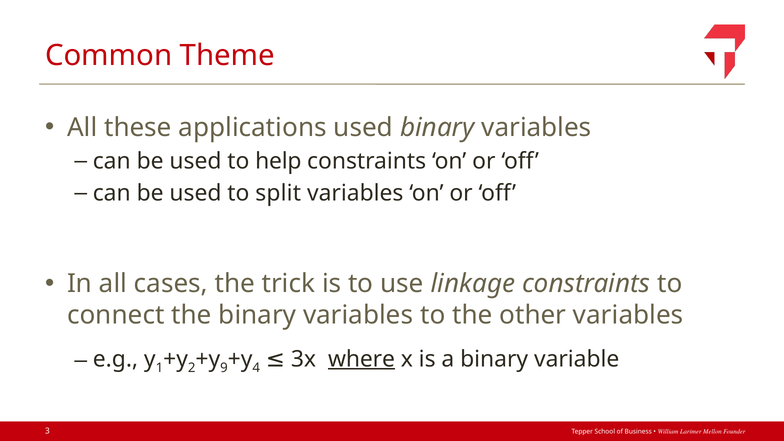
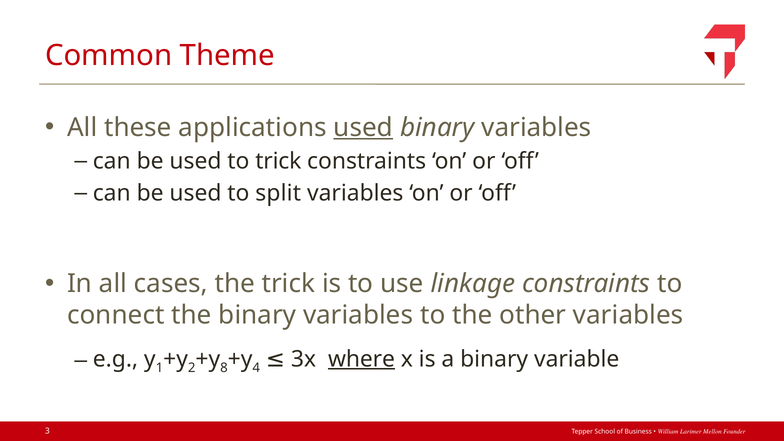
used at (363, 128) underline: none -> present
to help: help -> trick
9: 9 -> 8
